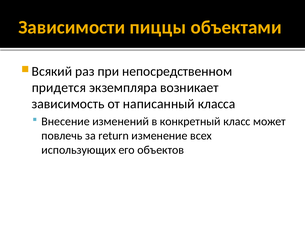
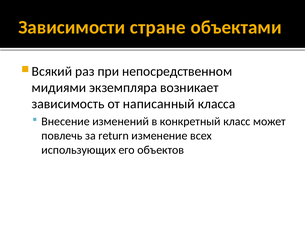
пиццы: пиццы -> стране
придется: придется -> мидиями
